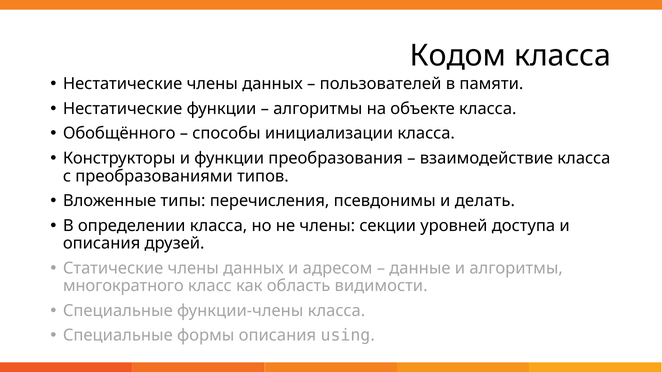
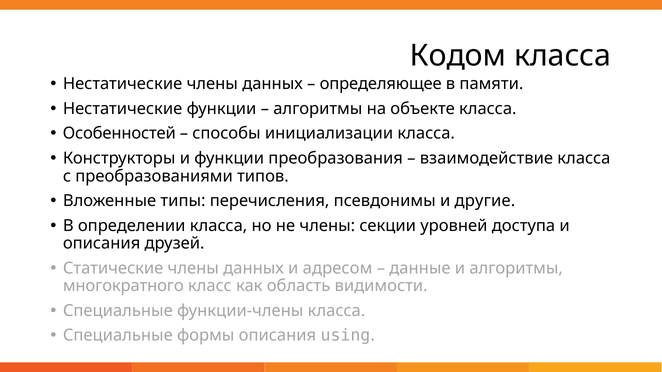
пользователей: пользователей -> определяющее
Обобщённого: Обобщённого -> Особенностей
делать: делать -> другие
